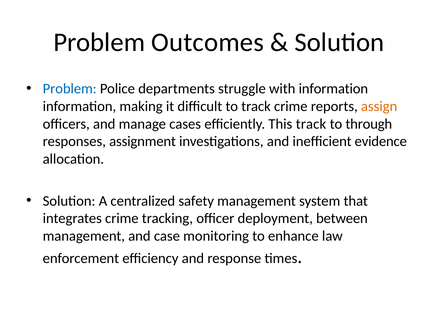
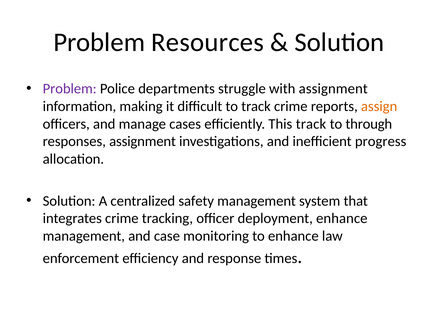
Outcomes: Outcomes -> Resources
Problem at (70, 89) colour: blue -> purple
with information: information -> assignment
evidence: evidence -> progress
deployment between: between -> enhance
